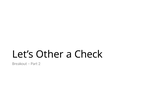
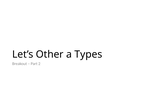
Check: Check -> Types
